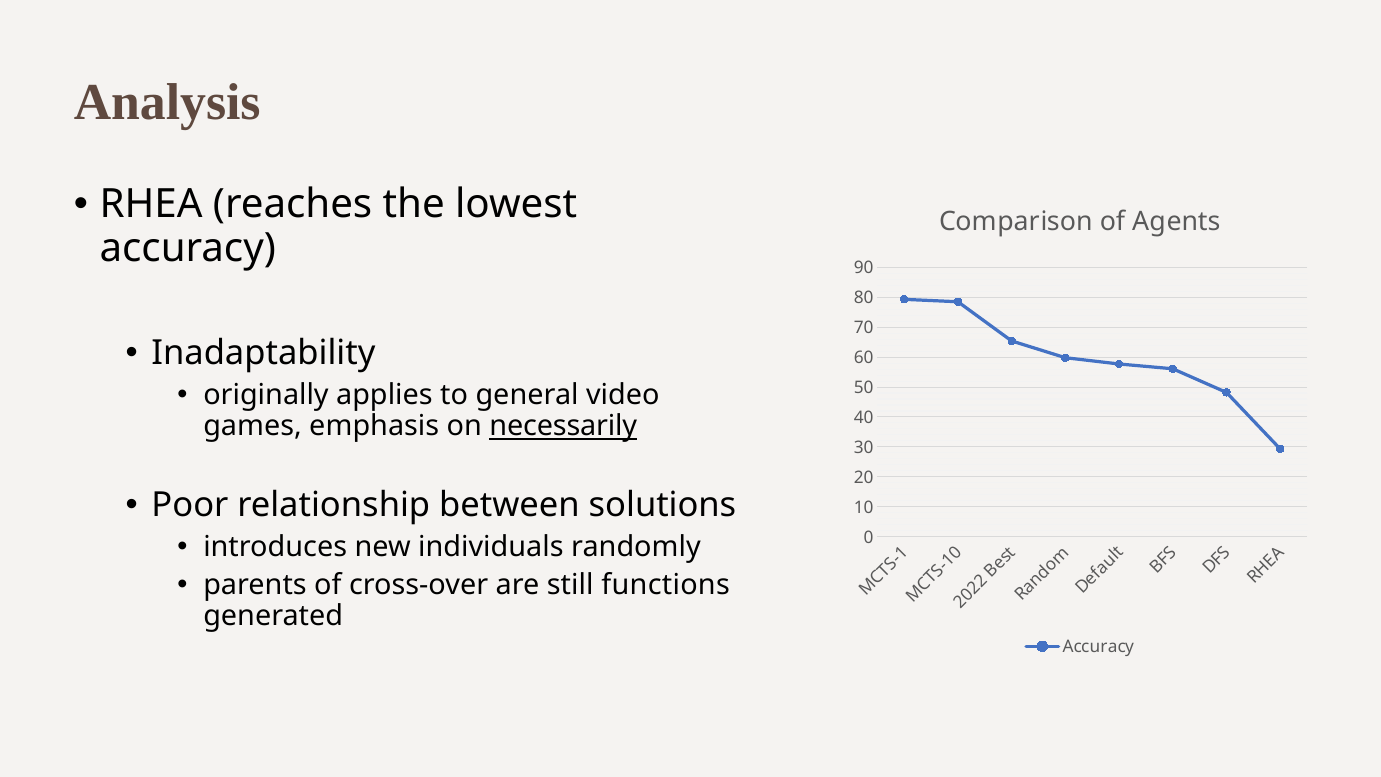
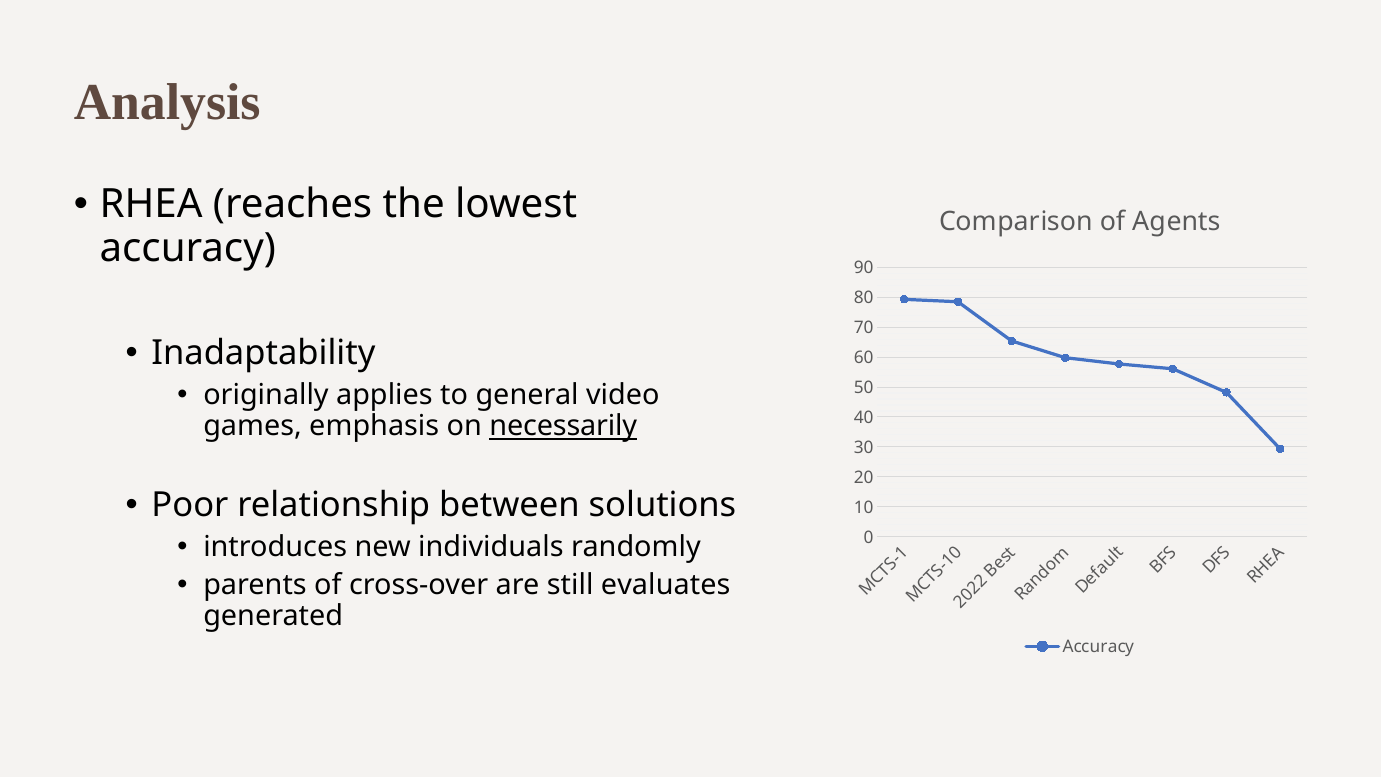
functions: functions -> evaluates
